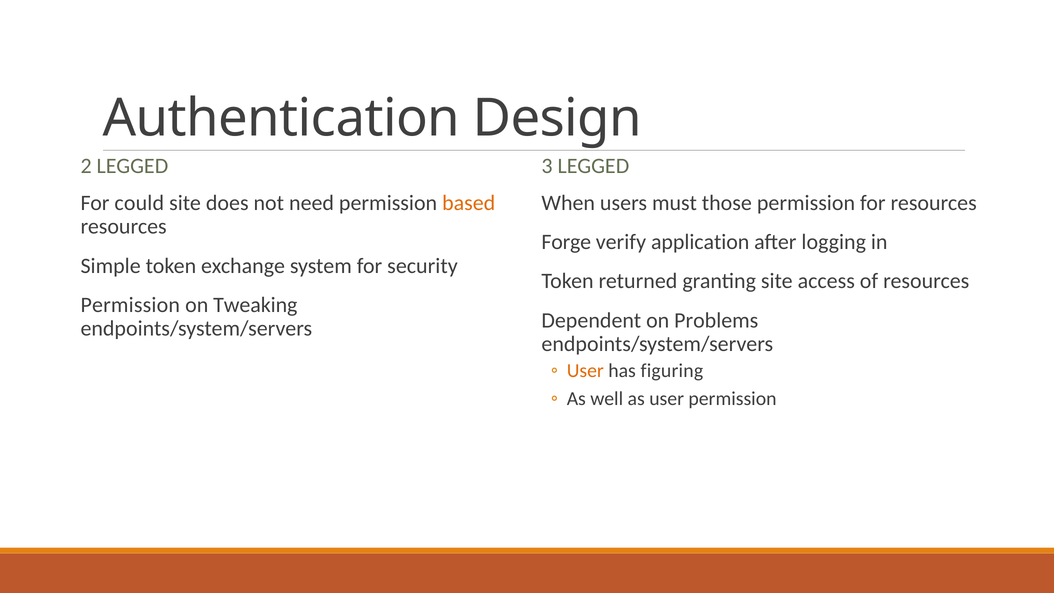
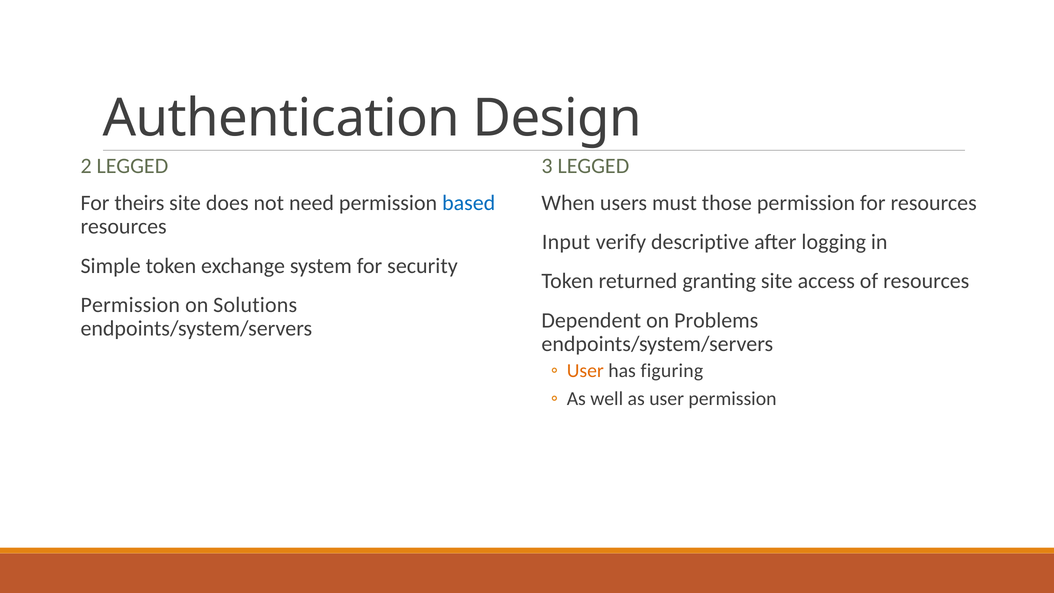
could: could -> theirs
based colour: orange -> blue
Forge: Forge -> Input
application: application -> descriptive
Tweaking: Tweaking -> Solutions
